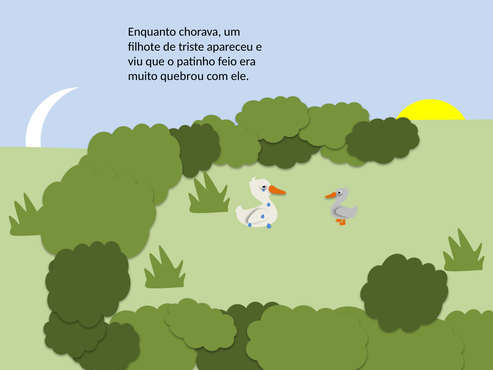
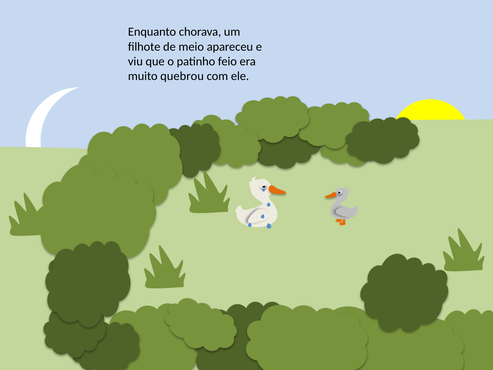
triste: triste -> meio
